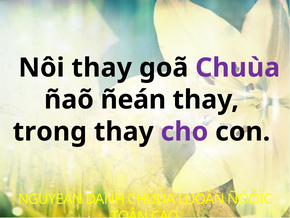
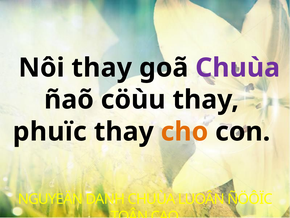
ñeán: ñeán -> cöùu
trong: trong -> phuïc
cho colour: purple -> orange
